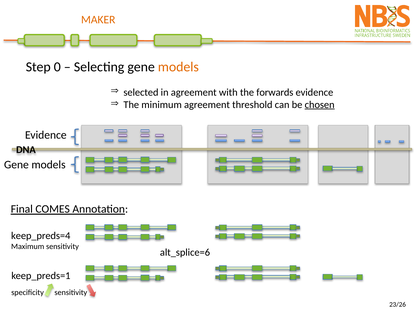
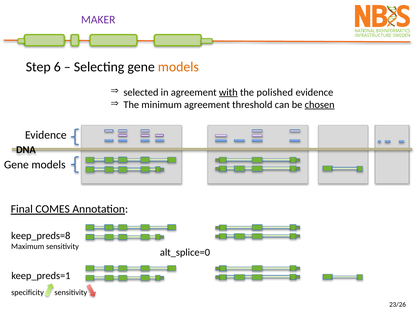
MAKER colour: orange -> purple
0: 0 -> 6
with underline: none -> present
forwards: forwards -> polished
keep_preds=4: keep_preds=4 -> keep_preds=8
alt_splice=6: alt_splice=6 -> alt_splice=0
